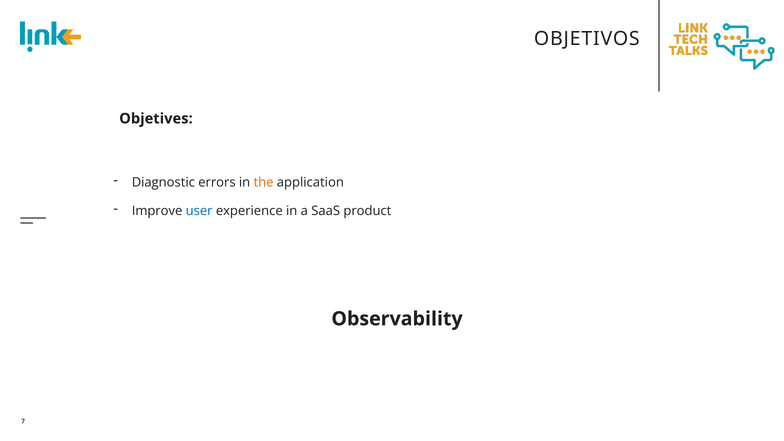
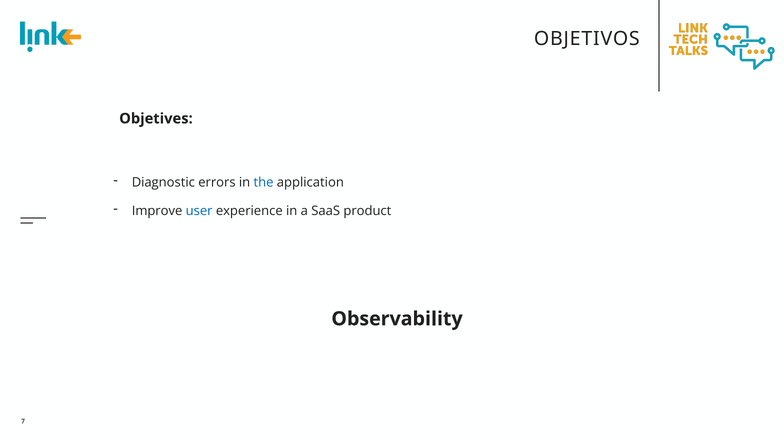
the colour: orange -> blue
